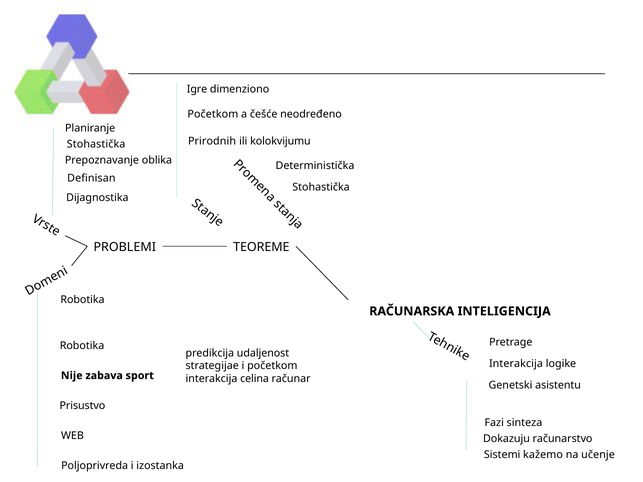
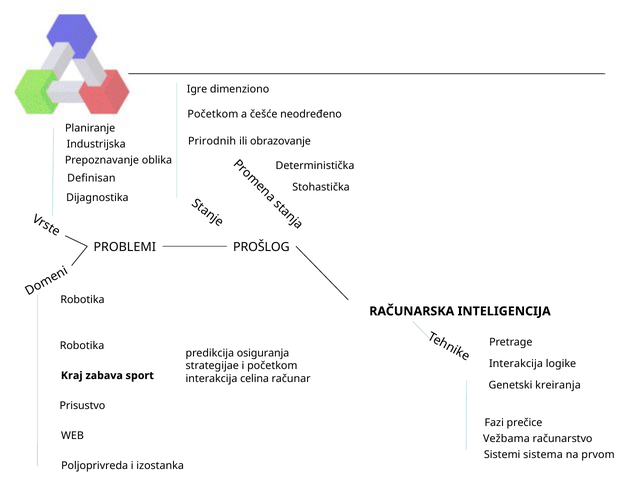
kolokvijumu: kolokvijumu -> obrazovanje
Stohastička at (96, 144): Stohastička -> Industrijska
TEOREME: TEOREME -> PROŠLOG
udaljenost: udaljenost -> osiguranja
Nije: Nije -> Kraj
asistentu: asistentu -> kreiranja
sinteza: sinteza -> prečice
Dokazuju: Dokazuju -> Vežbama
kažemo: kažemo -> sistema
učenje: učenje -> prvom
